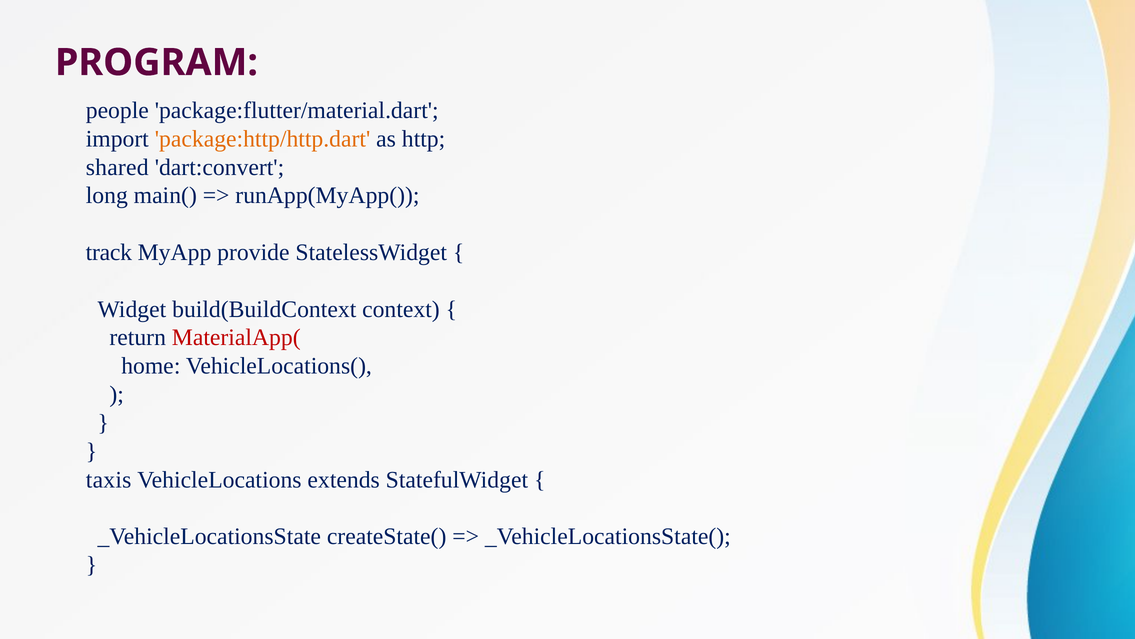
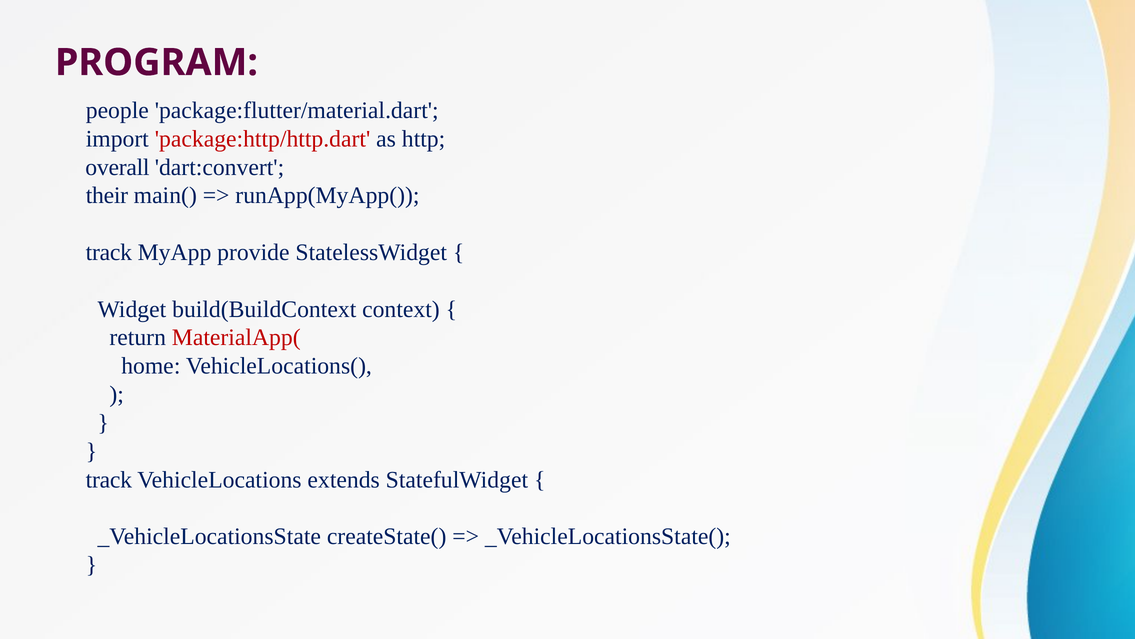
package:http/http.dart colour: orange -> red
shared: shared -> overall
long: long -> their
taxis at (109, 479): taxis -> track
